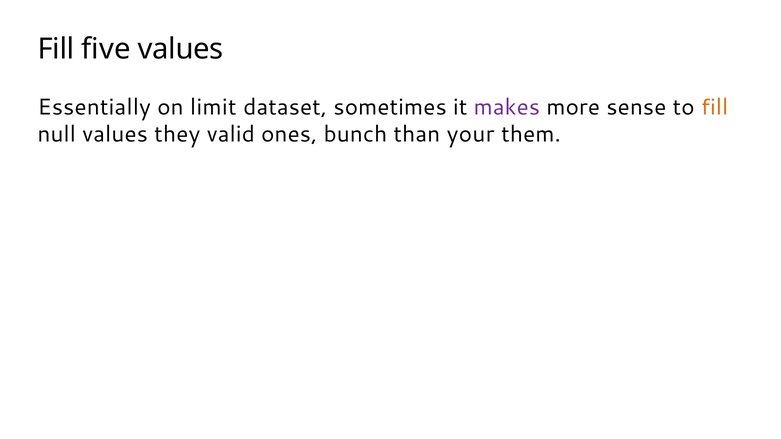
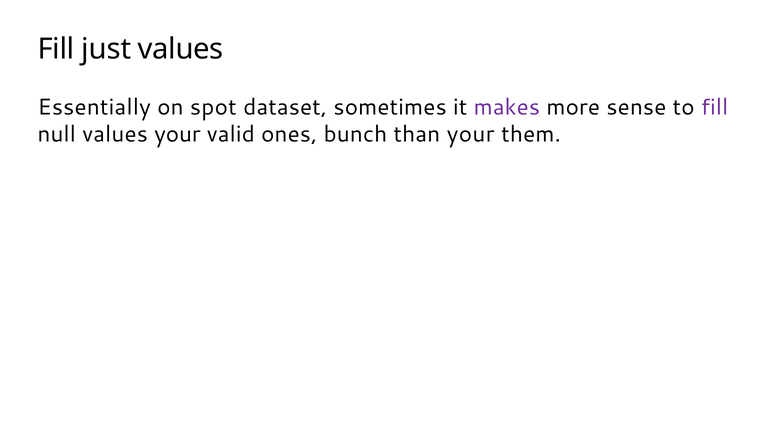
five: five -> just
limit: limit -> spot
fill at (715, 107) colour: orange -> purple
values they: they -> your
